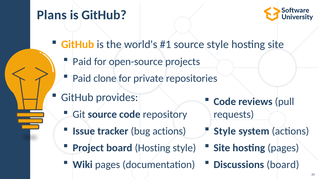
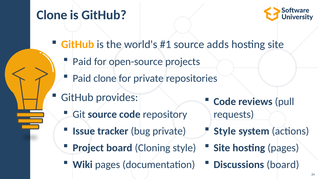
Plans at (52, 15): Plans -> Clone
source style: style -> adds
bug actions: actions -> private
board Hosting: Hosting -> Cloning
